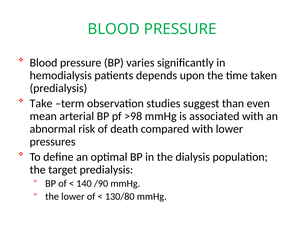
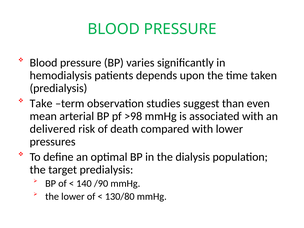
abnormal: abnormal -> delivered
